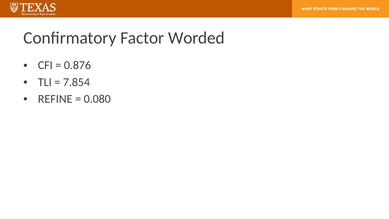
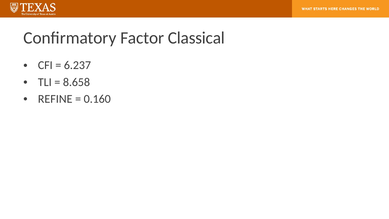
Worded: Worded -> Classical
0.876: 0.876 -> 6.237
7.854: 7.854 -> 8.658
0.080: 0.080 -> 0.160
